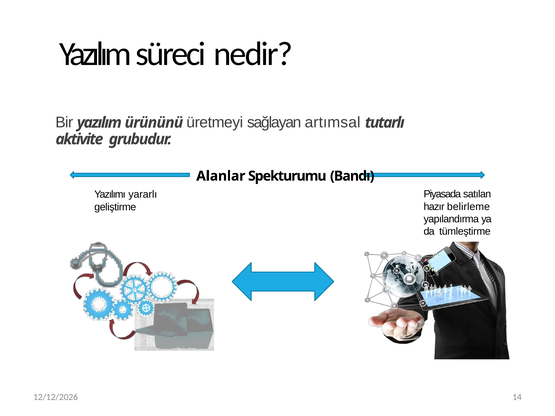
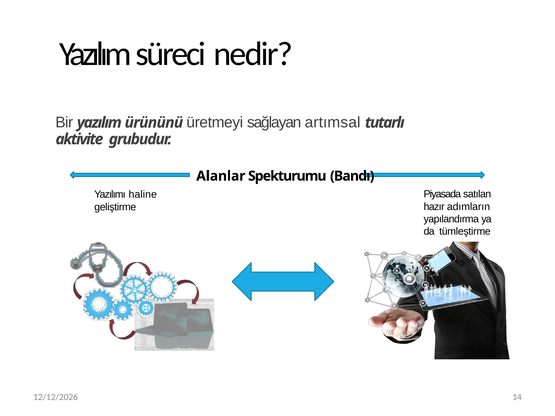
yararlı: yararlı -> haline
belirleme: belirleme -> adımların
